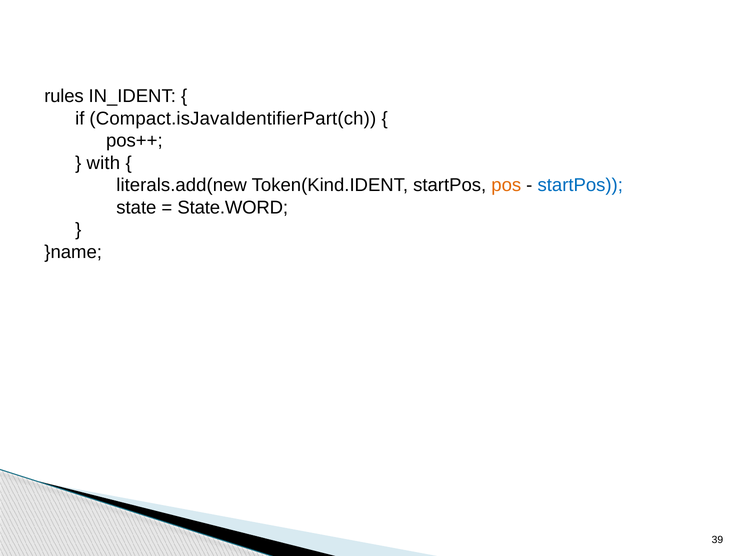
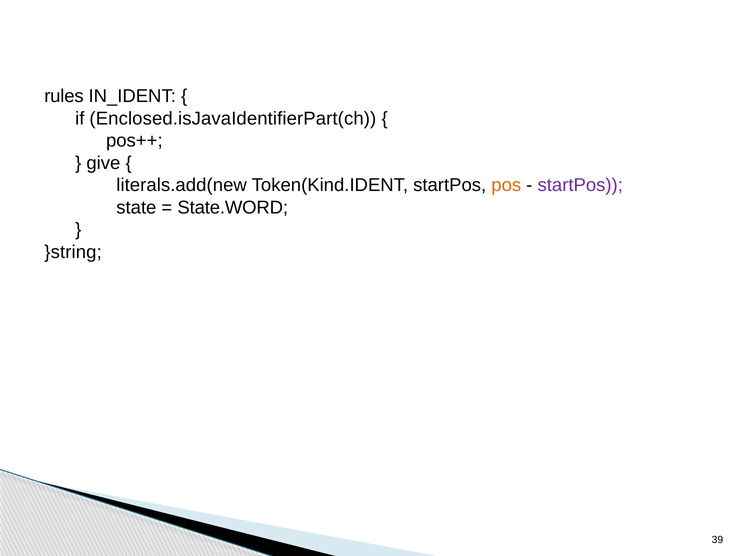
Compact.isJavaIdentifierPart(ch: Compact.isJavaIdentifierPart(ch -> Enclosed.isJavaIdentifierPart(ch
with: with -> give
startPos at (580, 185) colour: blue -> purple
}name: }name -> }string
